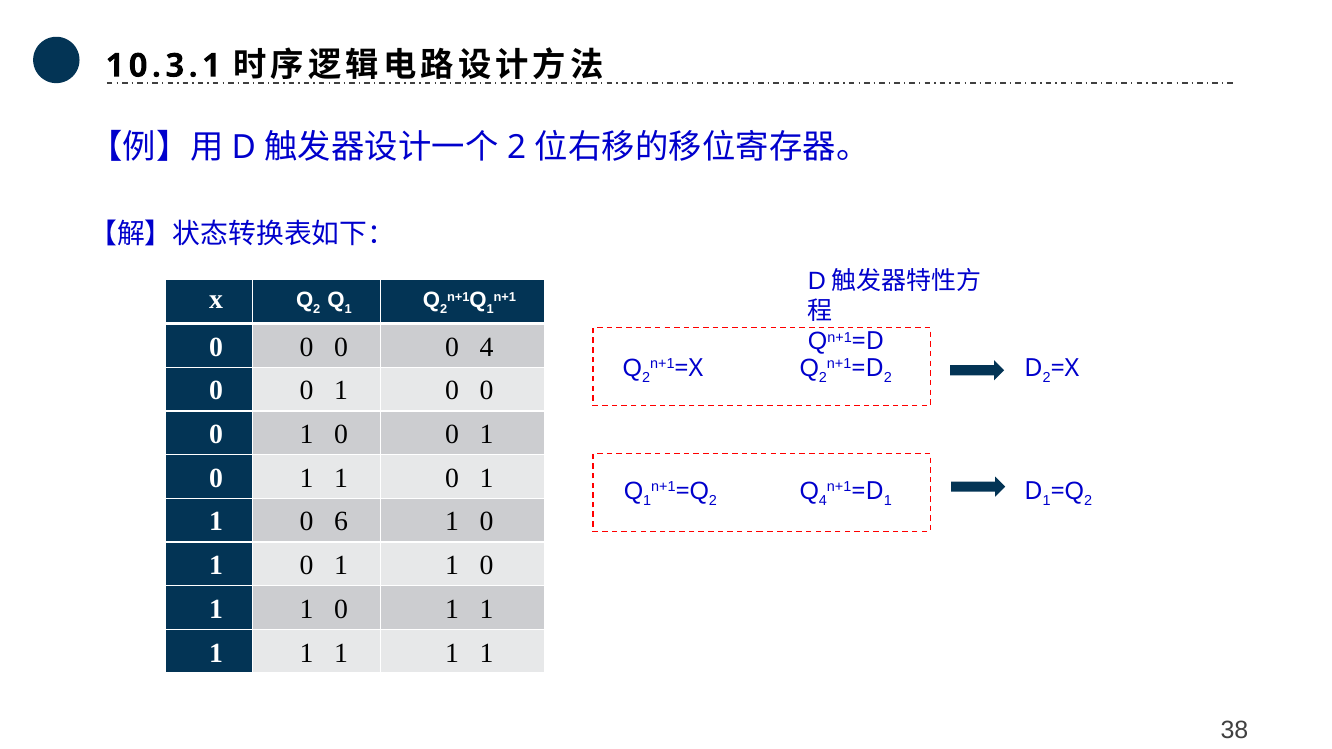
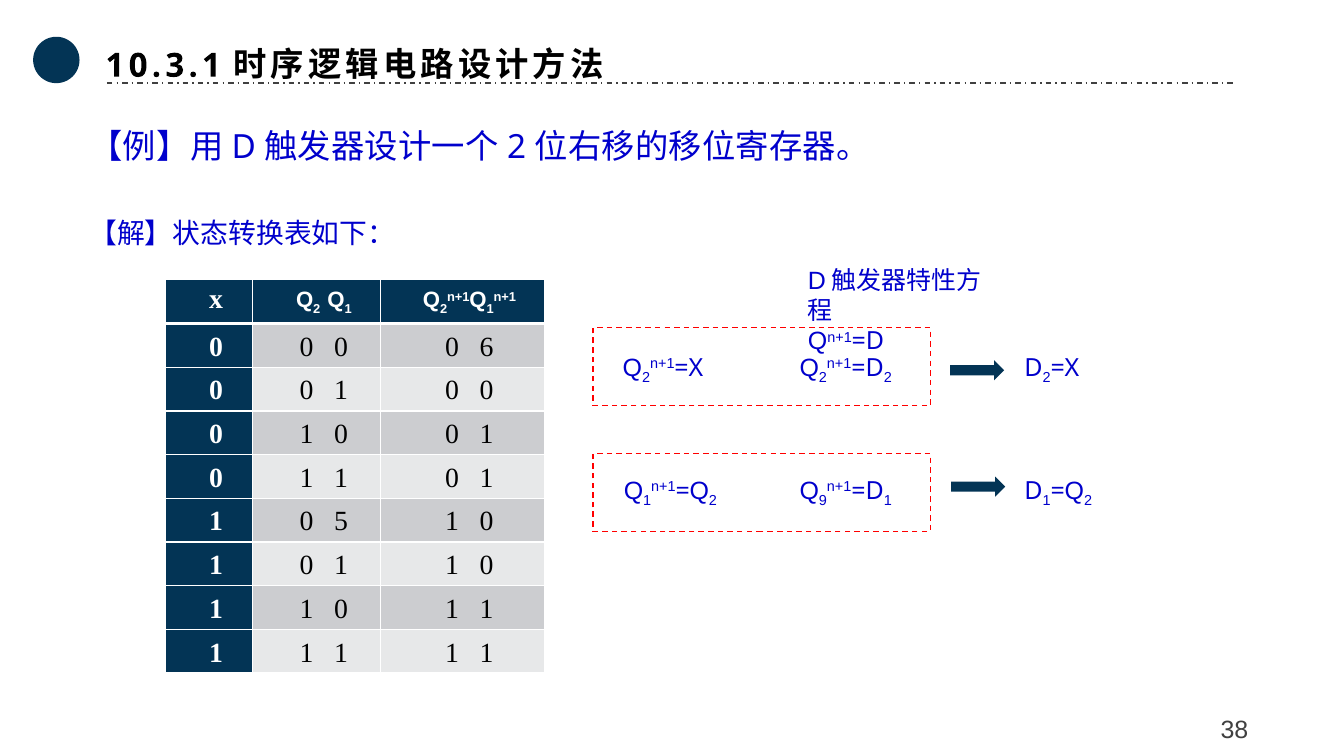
0 4: 4 -> 6
4 at (823, 501): 4 -> 9
6: 6 -> 5
